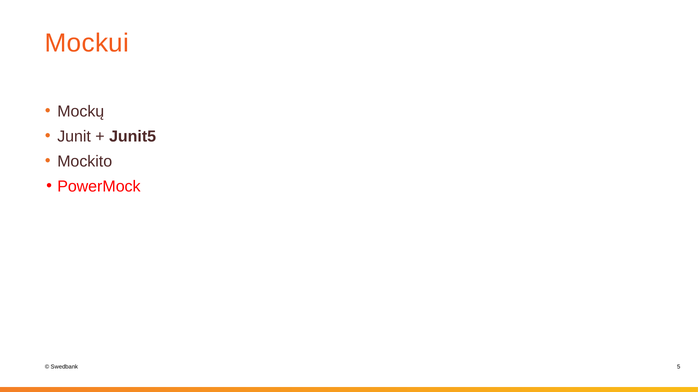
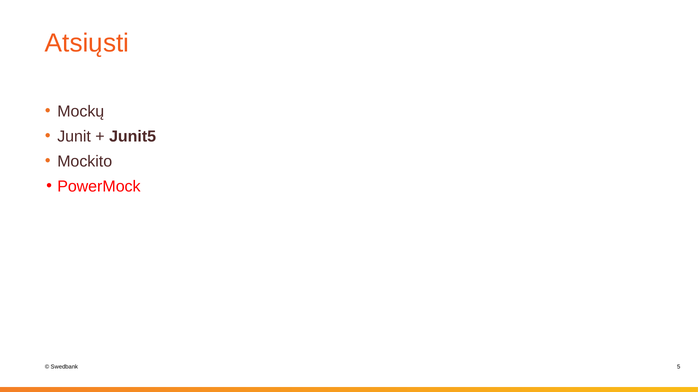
Mockui: Mockui -> Atsiųsti
